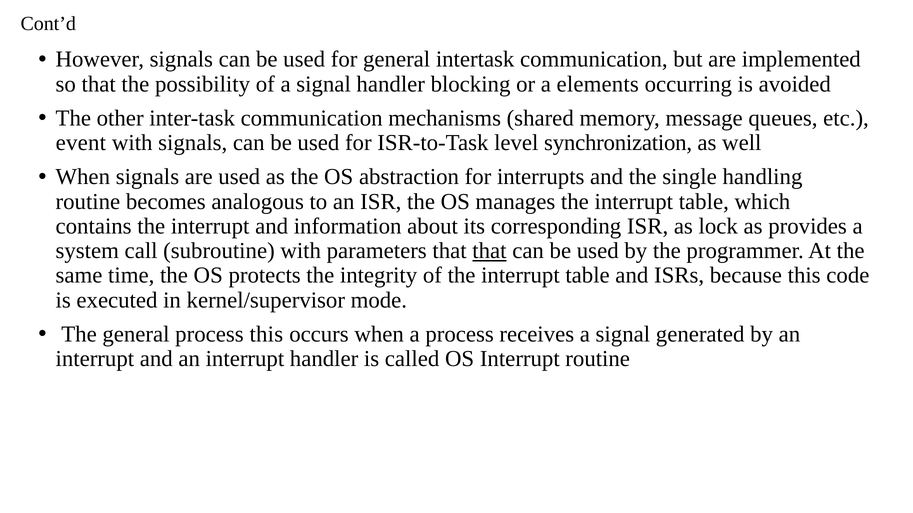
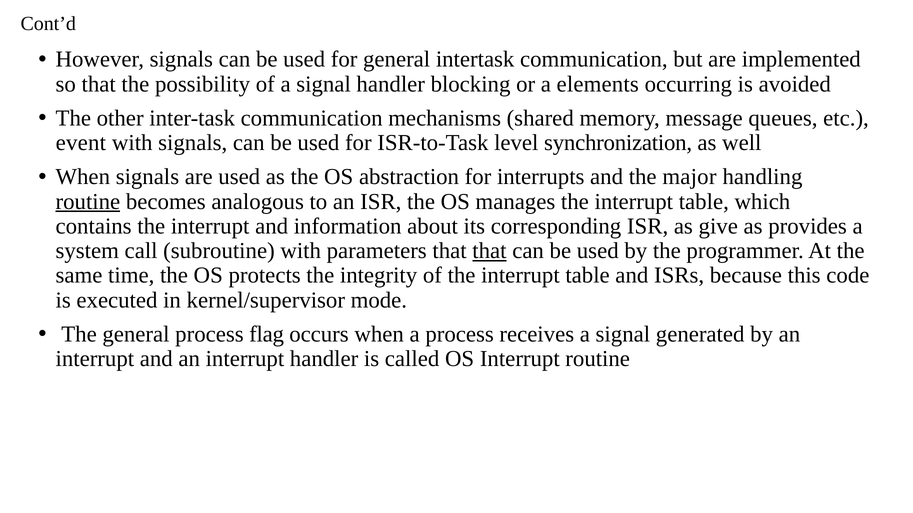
single: single -> major
routine at (88, 202) underline: none -> present
lock: lock -> give
process this: this -> flag
